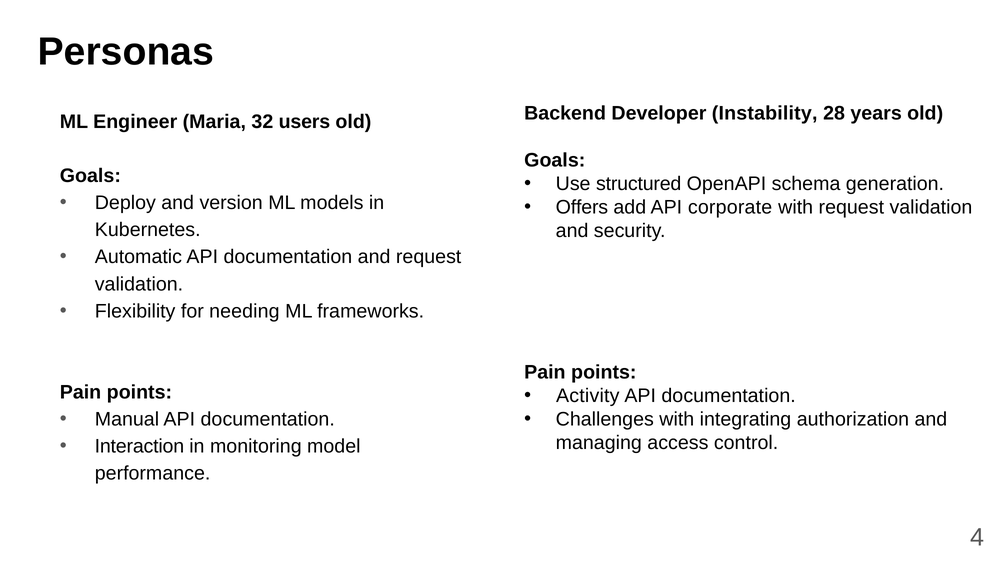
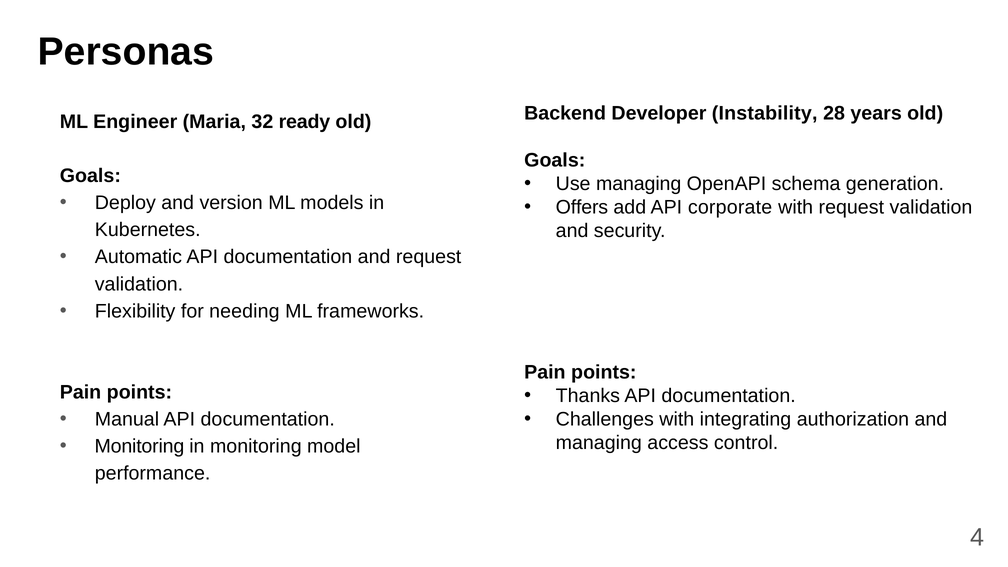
users: users -> ready
Use structured: structured -> managing
Activity: Activity -> Thanks
Interaction at (139, 446): Interaction -> Monitoring
